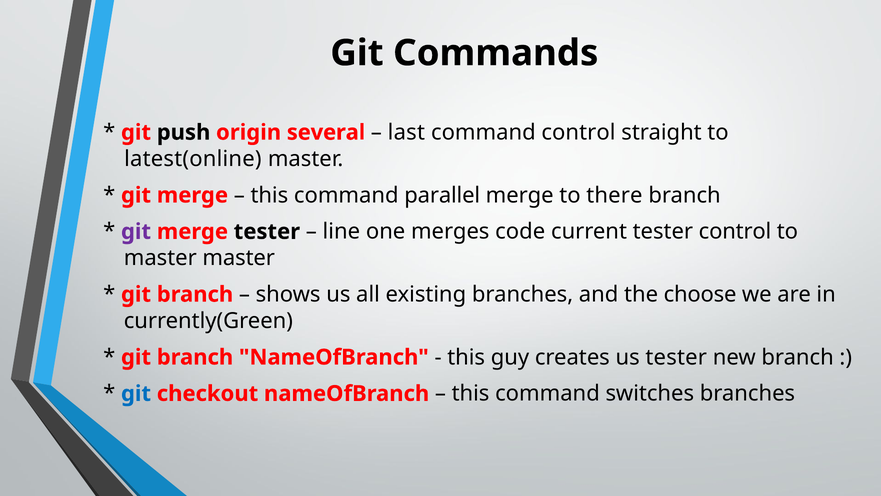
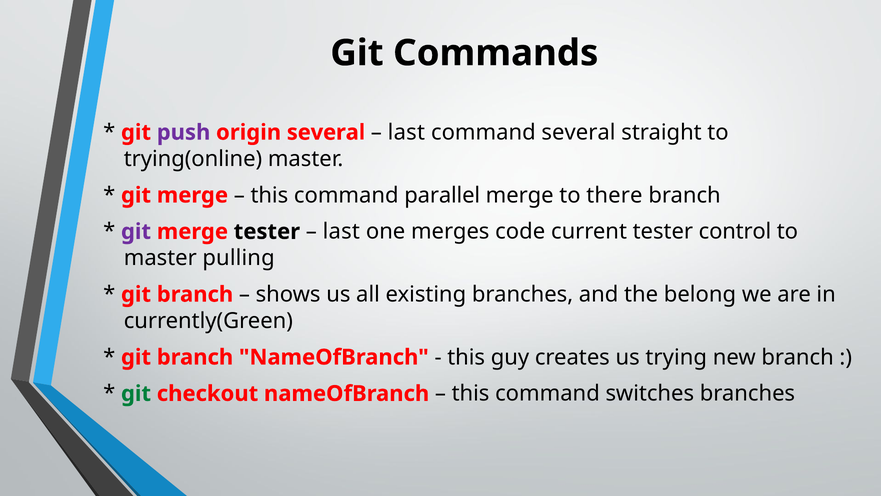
push colour: black -> purple
command control: control -> several
latest(online: latest(online -> trying(online
line at (341, 231): line -> last
master master: master -> pulling
choose: choose -> belong
us tester: tester -> trying
git at (136, 393) colour: blue -> green
